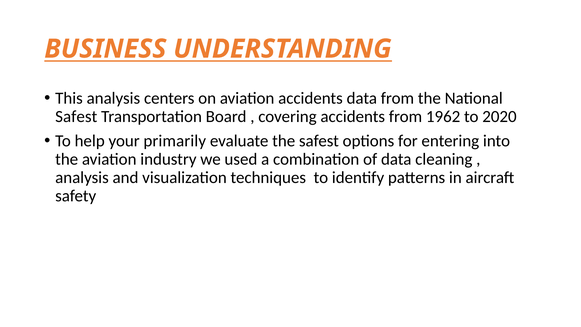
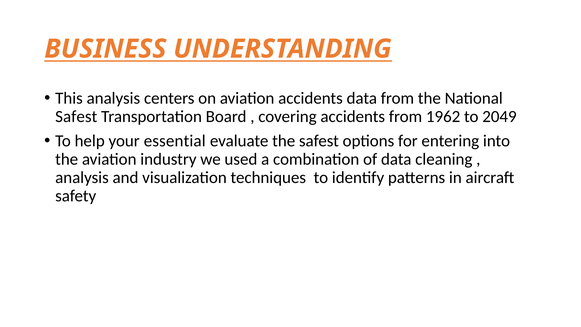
2020: 2020 -> 2049
primarily: primarily -> essential
